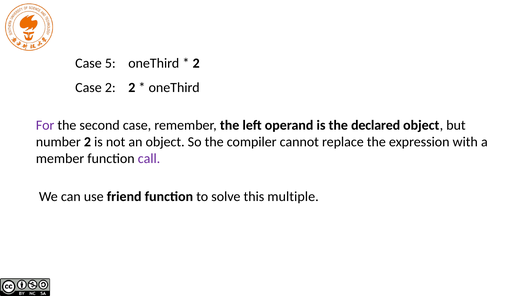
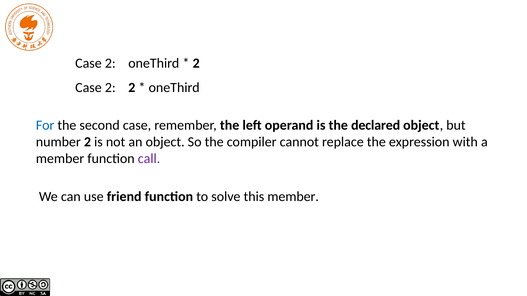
5 at (110, 63): 5 -> 2
For colour: purple -> blue
this multiple: multiple -> member
